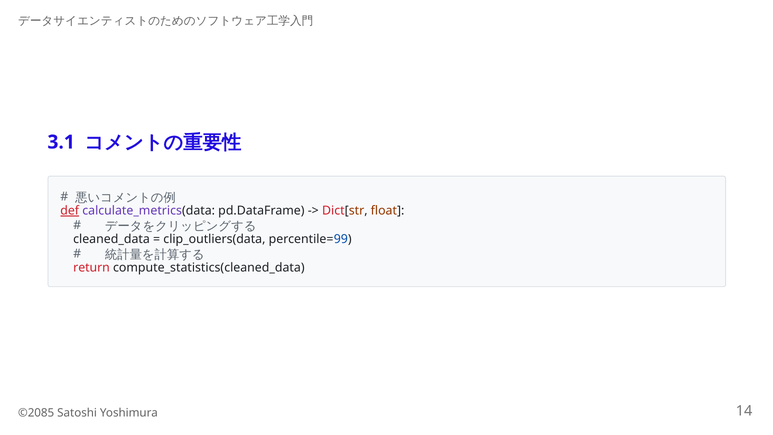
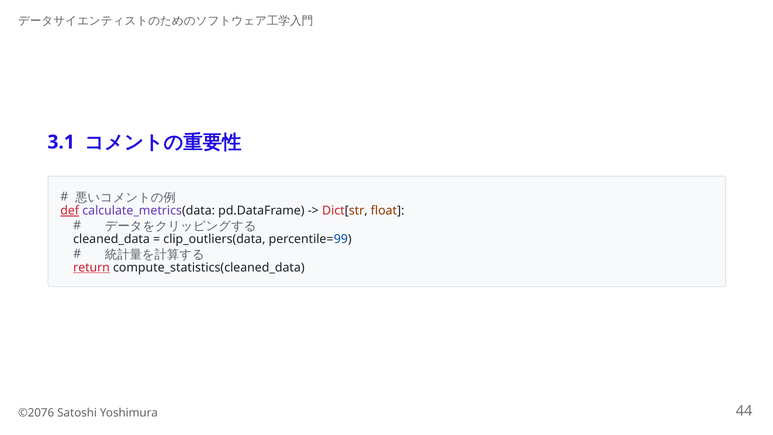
return underline: none -> present
©2085: ©2085 -> ©2076
14: 14 -> 44
